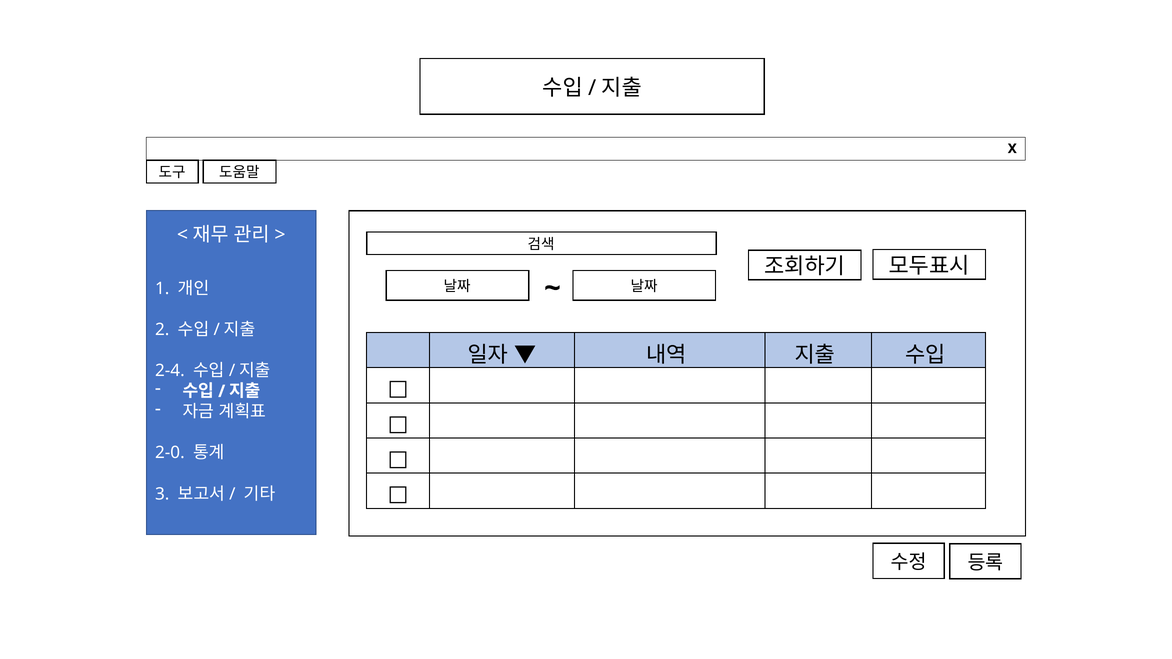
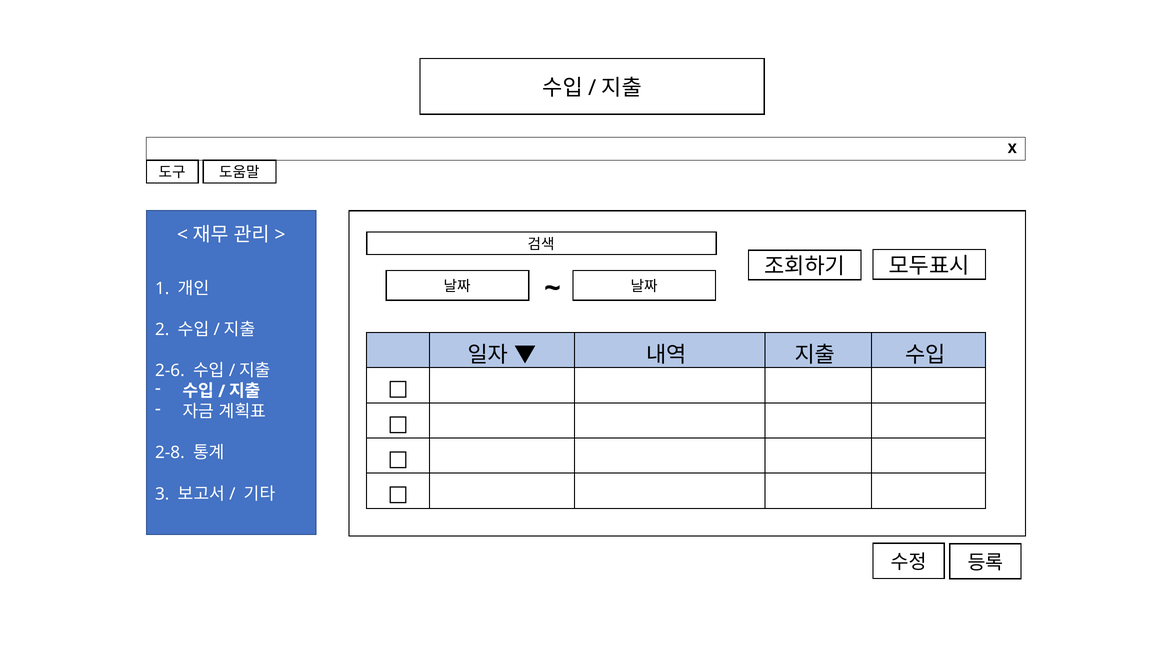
2-4: 2-4 -> 2-6
2-0: 2-0 -> 2-8
